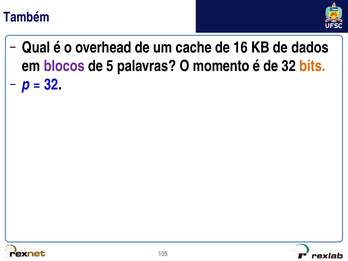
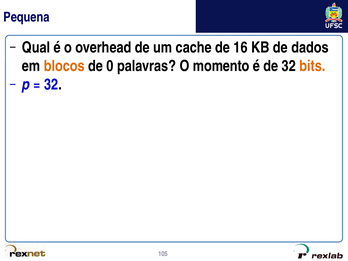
Também: Também -> Pequena
blocos colour: purple -> orange
5: 5 -> 0
